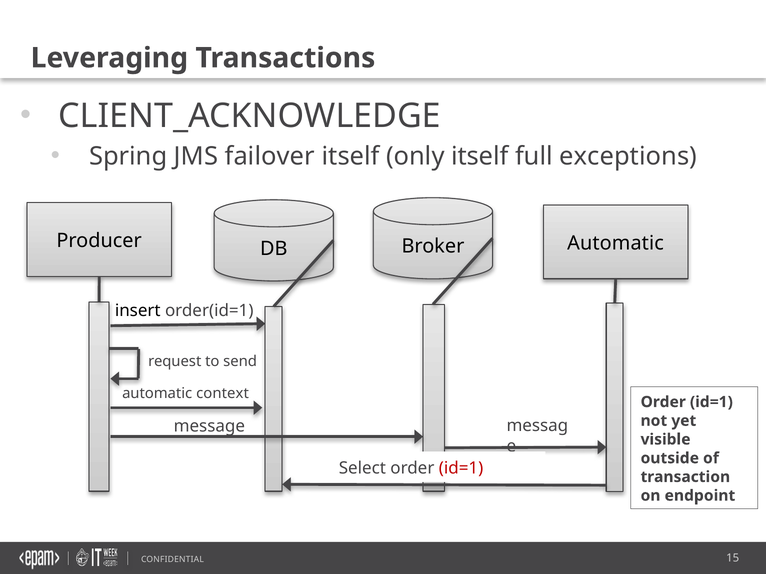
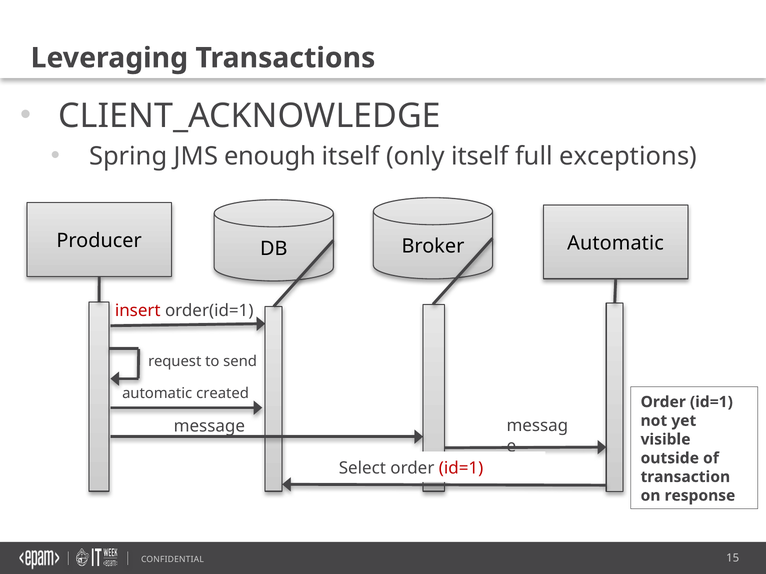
failover: failover -> enough
insert colour: black -> red
context: context -> created
endpoint: endpoint -> response
